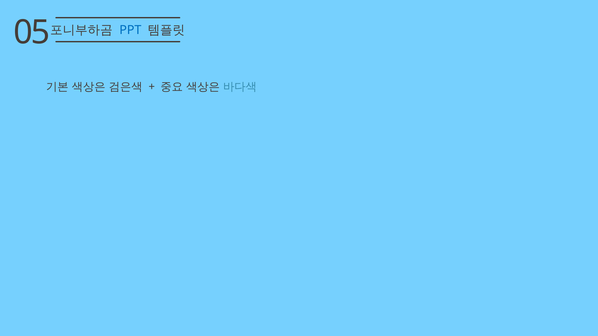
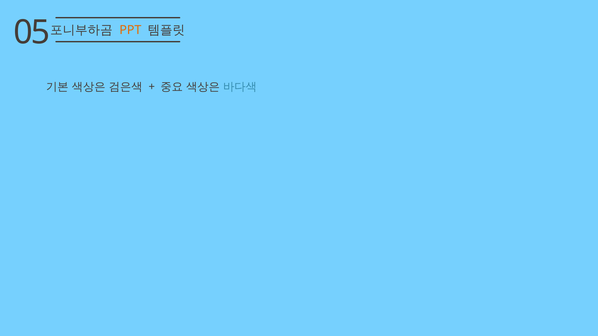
PPT colour: blue -> orange
